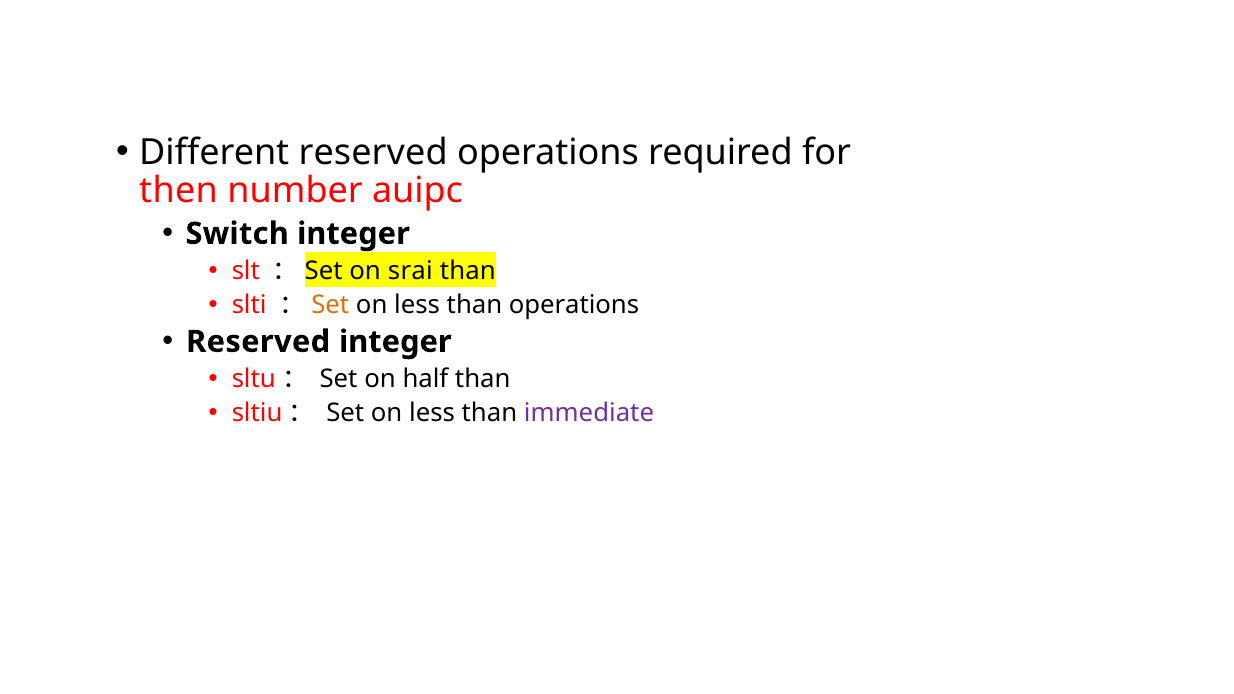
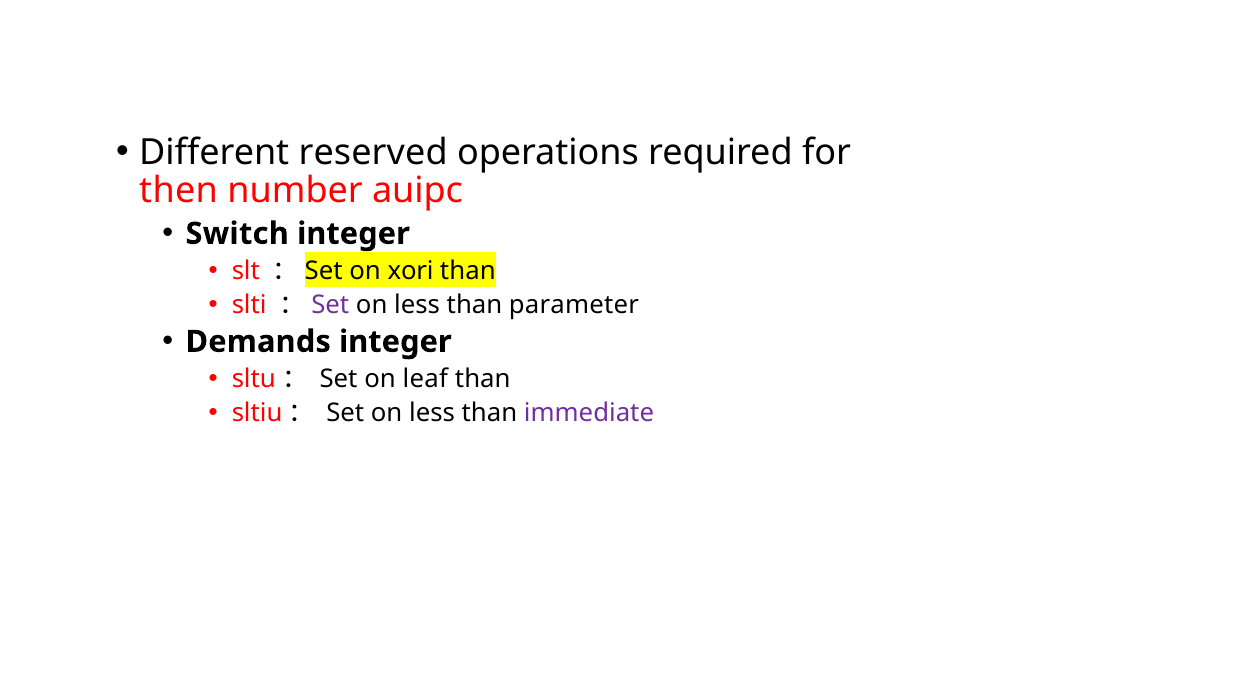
srai: srai -> xori
Set at (330, 305) colour: orange -> purple
than operations: operations -> parameter
Reserved at (258, 342): Reserved -> Demands
half: half -> leaf
